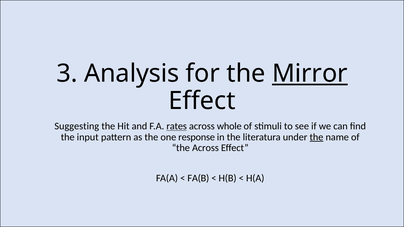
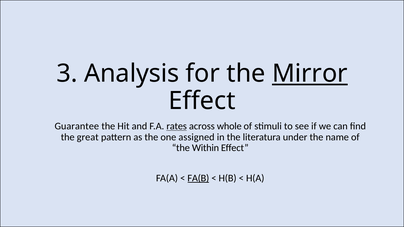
Suggesting: Suggesting -> Guarantee
input: input -> great
response: response -> assigned
the at (316, 137) underline: present -> none
the Across: Across -> Within
FA(B underline: none -> present
